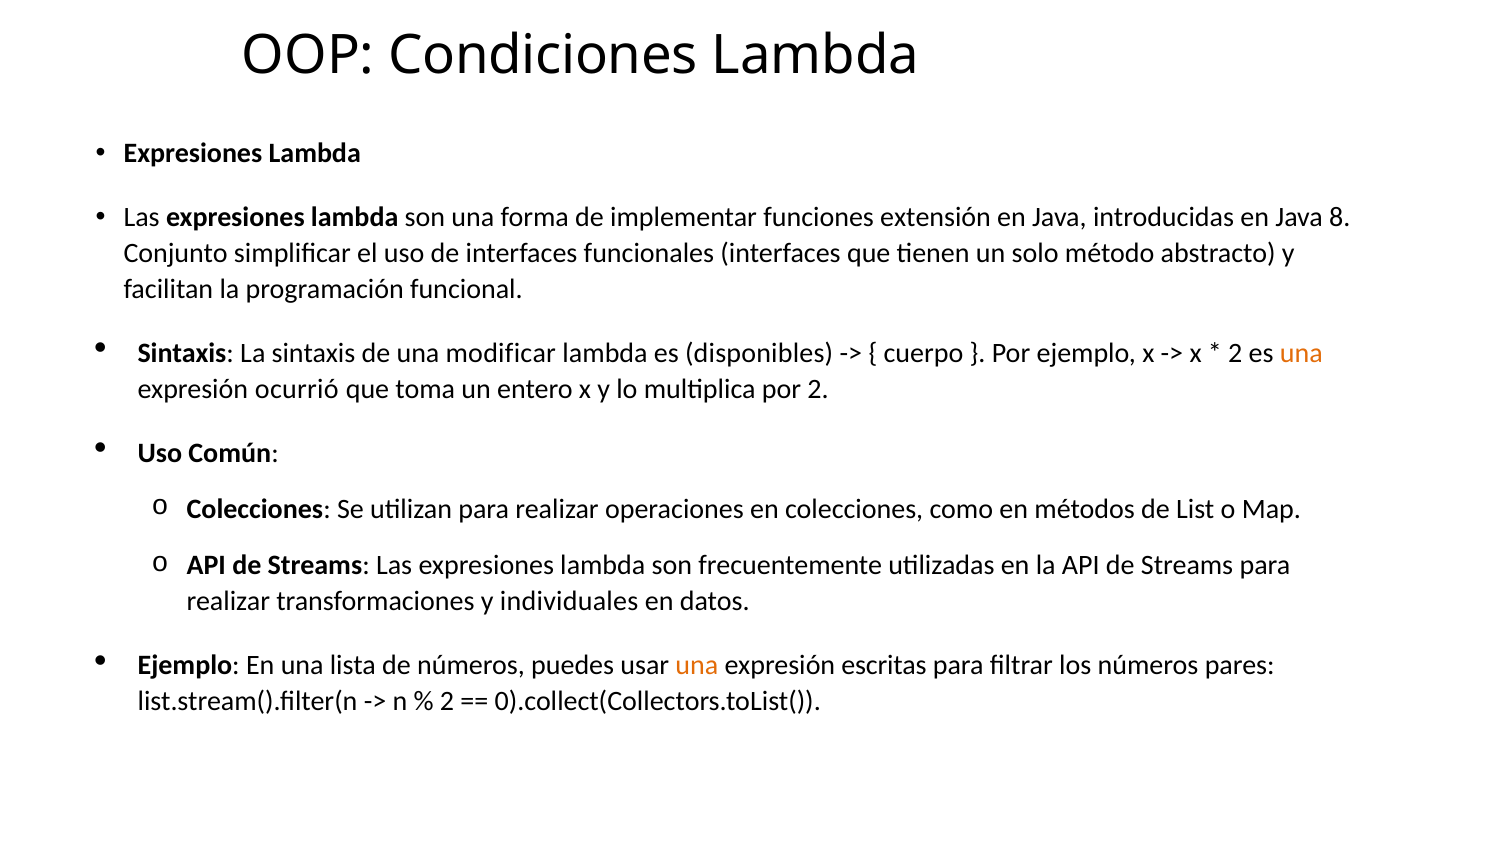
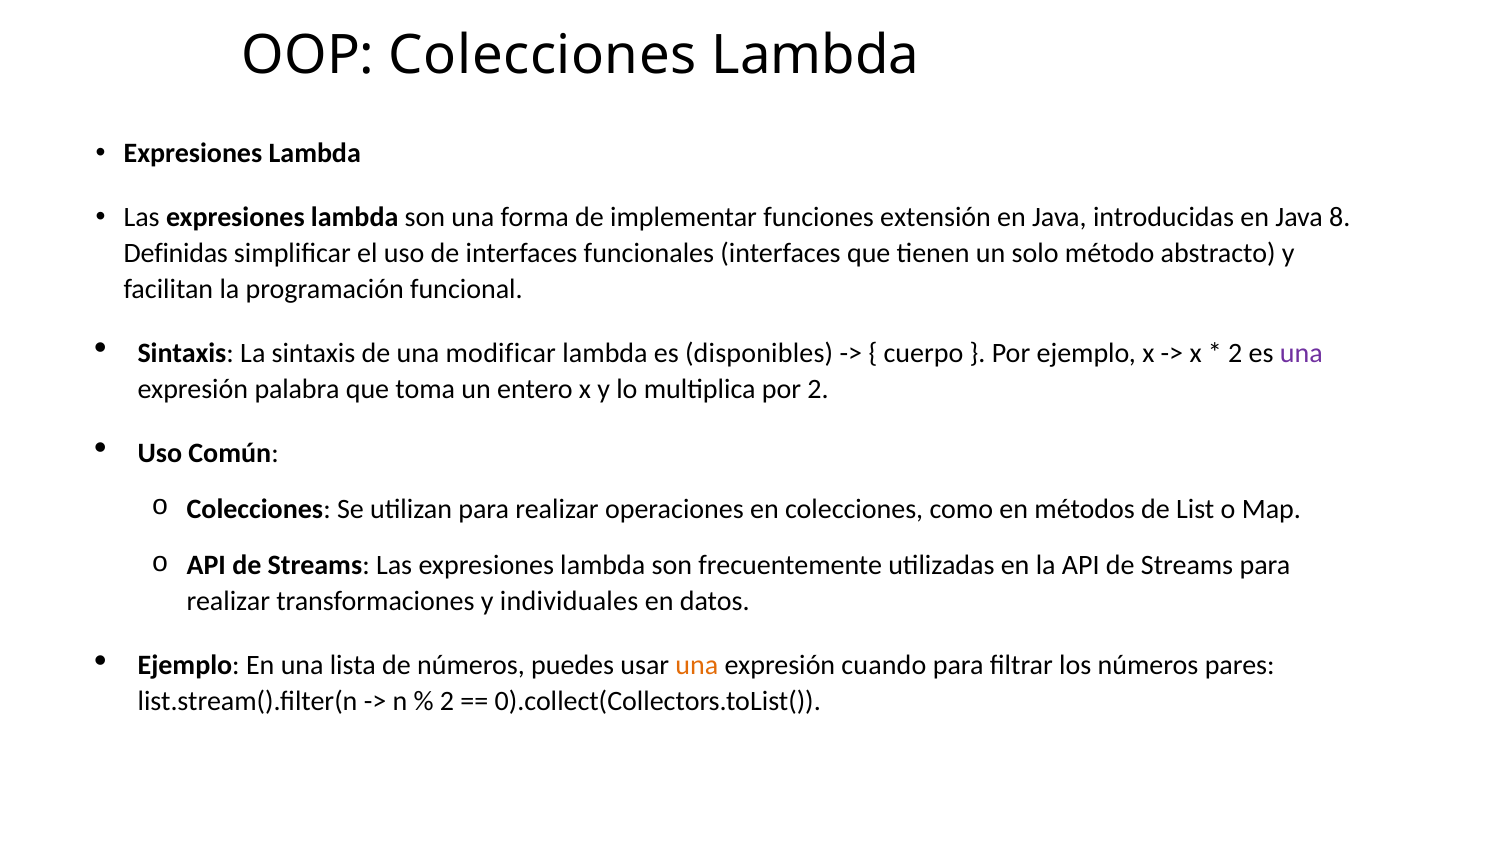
OOP Condiciones: Condiciones -> Colecciones
Conjunto: Conjunto -> Definidas
una at (1301, 353) colour: orange -> purple
ocurrió: ocurrió -> palabra
escritas: escritas -> cuando
